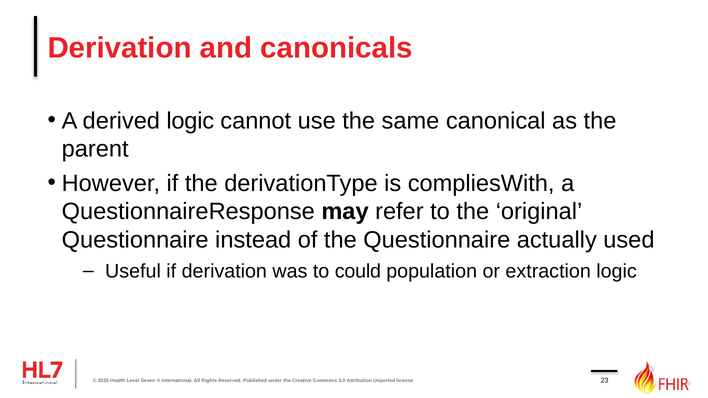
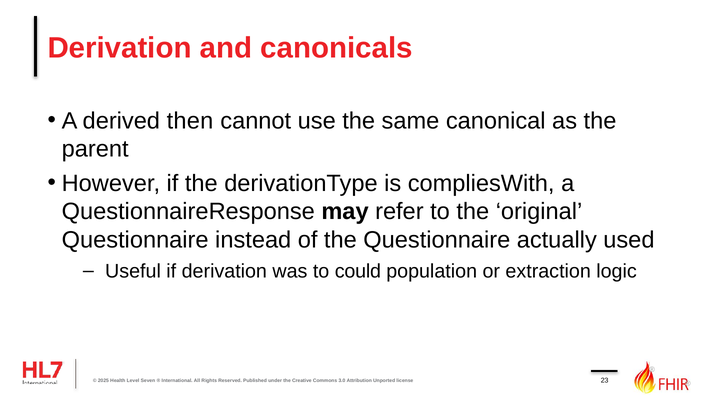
derived logic: logic -> then
